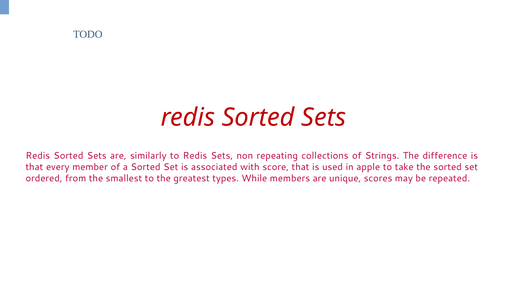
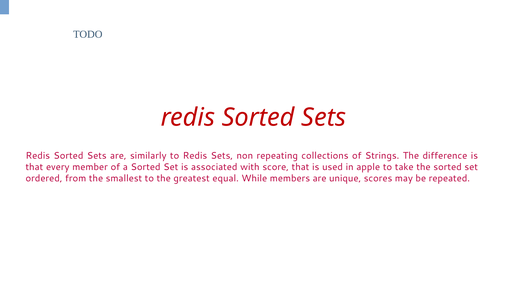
types: types -> equal
